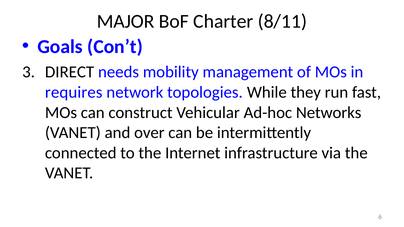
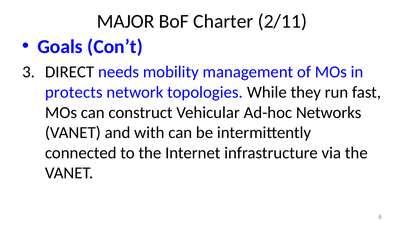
8/11: 8/11 -> 2/11
requires: requires -> protects
over: over -> with
